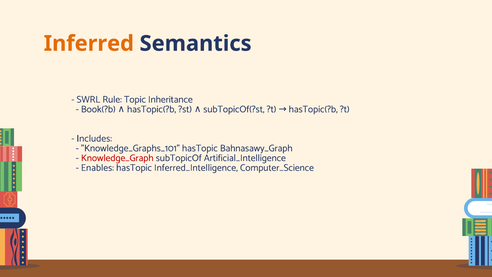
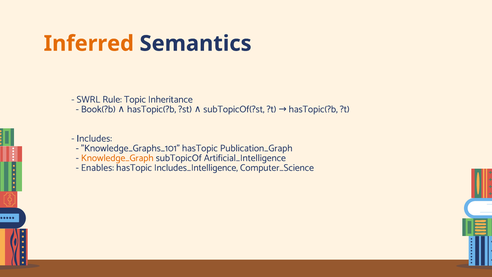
Bahnasawy_Graph: Bahnasawy_Graph -> Publication_Graph
Knowledge_Graph colour: red -> orange
Inferred_Intelligence: Inferred_Intelligence -> Includes_Intelligence
